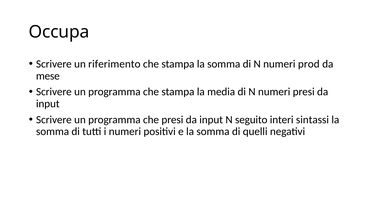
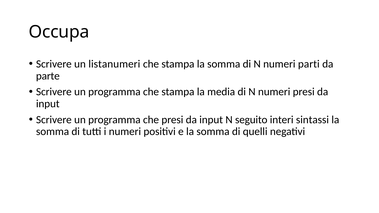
riferimento: riferimento -> listanumeri
prod: prod -> parti
mese: mese -> parte
